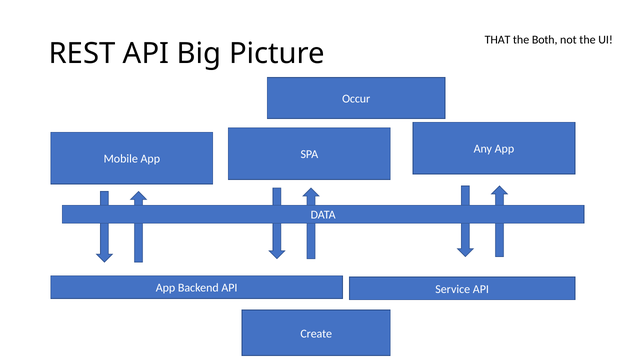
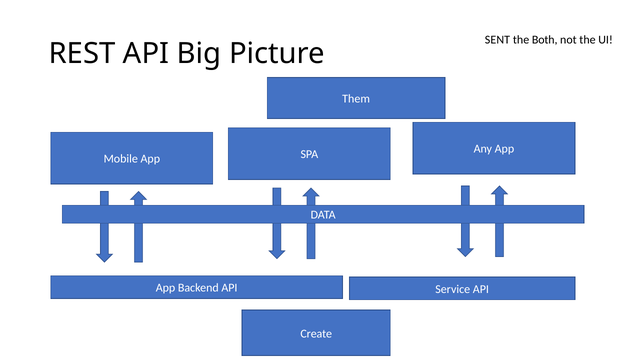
THAT: THAT -> SENT
Occur: Occur -> Them
